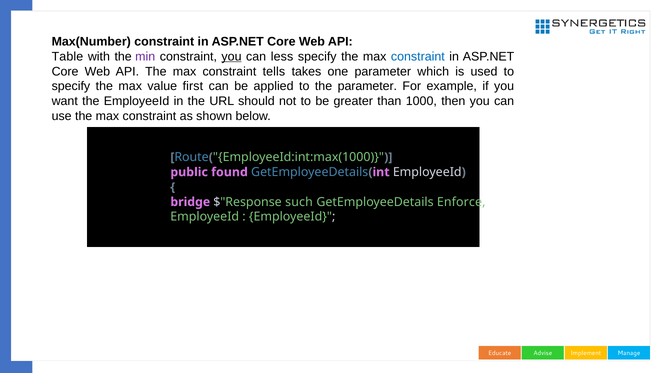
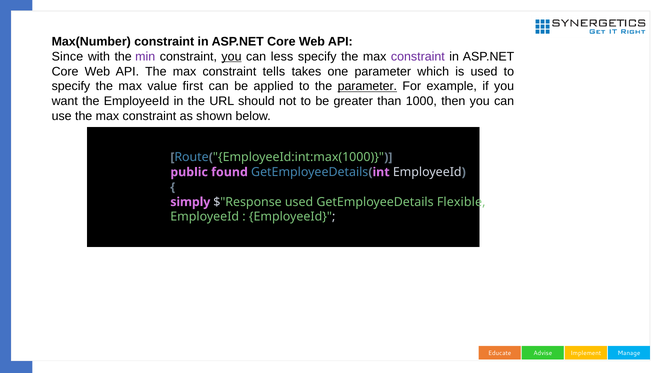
Table: Table -> Since
constraint at (418, 56) colour: blue -> purple
parameter at (367, 86) underline: none -> present
bridge: bridge -> simply
$"Response such: such -> used
Enforce: Enforce -> Flexible
